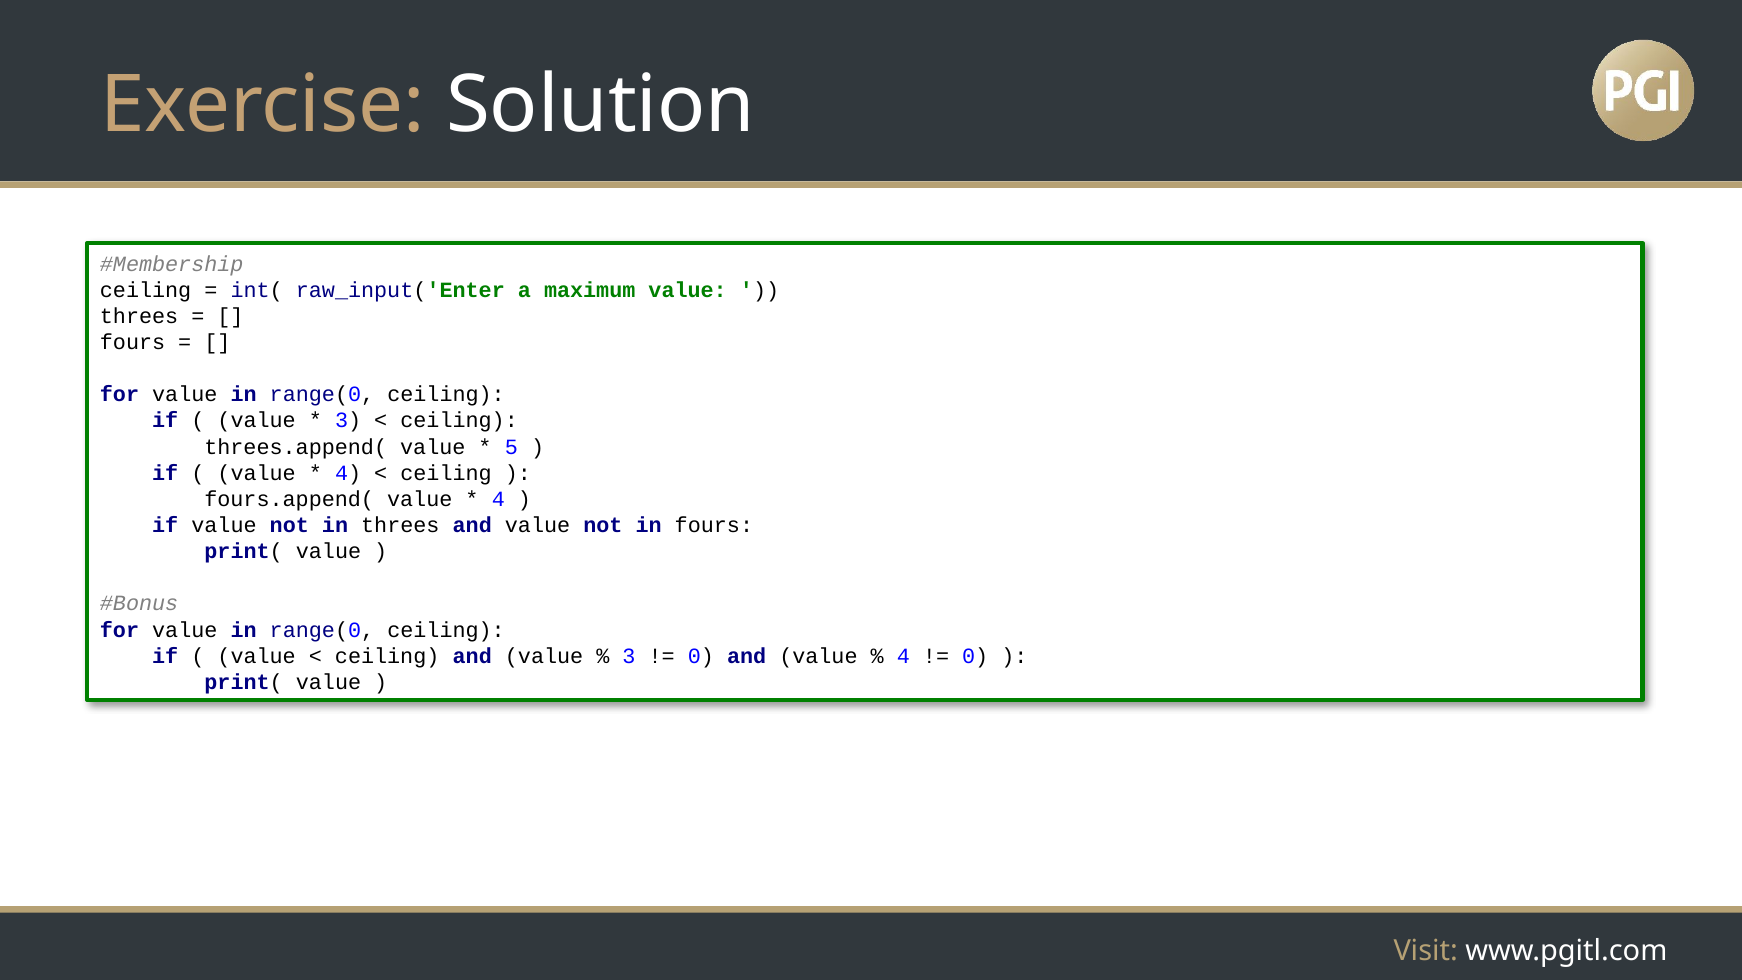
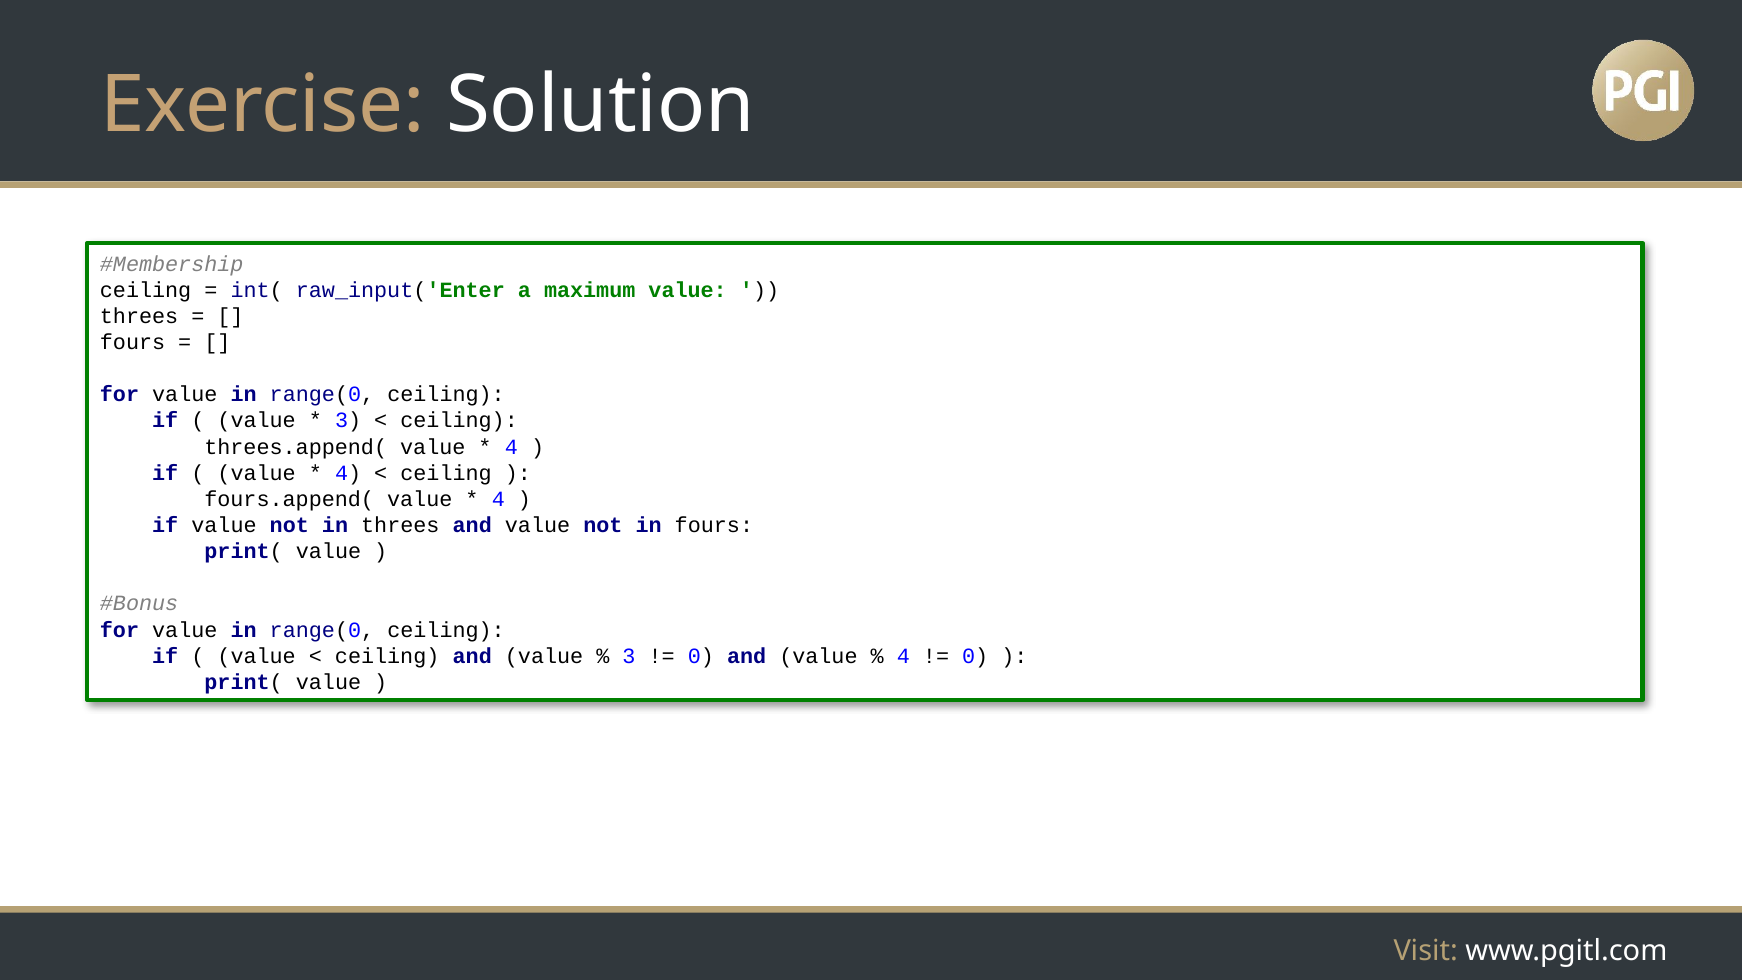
5 at (511, 447): 5 -> 4
